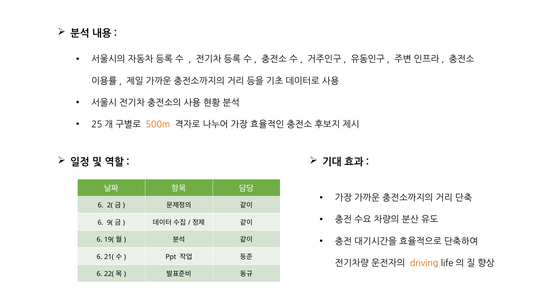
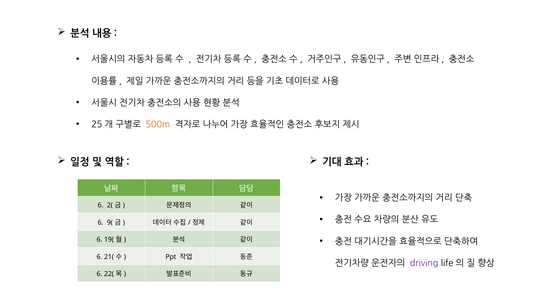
driving colour: orange -> purple
